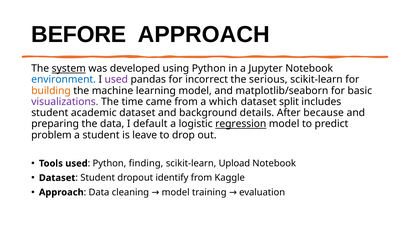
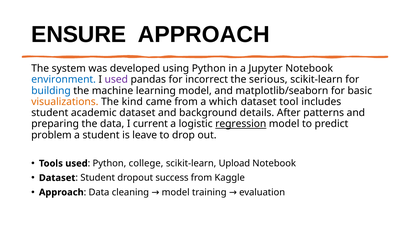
BEFORE: BEFORE -> ENSURE
system underline: present -> none
building colour: orange -> blue
visualizations colour: purple -> orange
time: time -> kind
split: split -> tool
because: because -> patterns
default: default -> current
finding: finding -> college
identify: identify -> success
